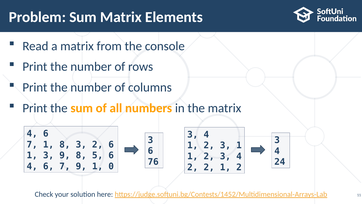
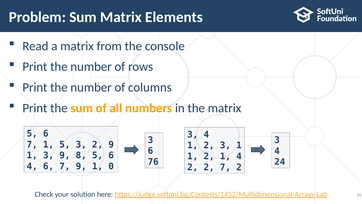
4 at (32, 133): 4 -> 5
1 8: 8 -> 5
2 6: 6 -> 9
3 at (225, 156): 3 -> 1
2 1: 1 -> 7
